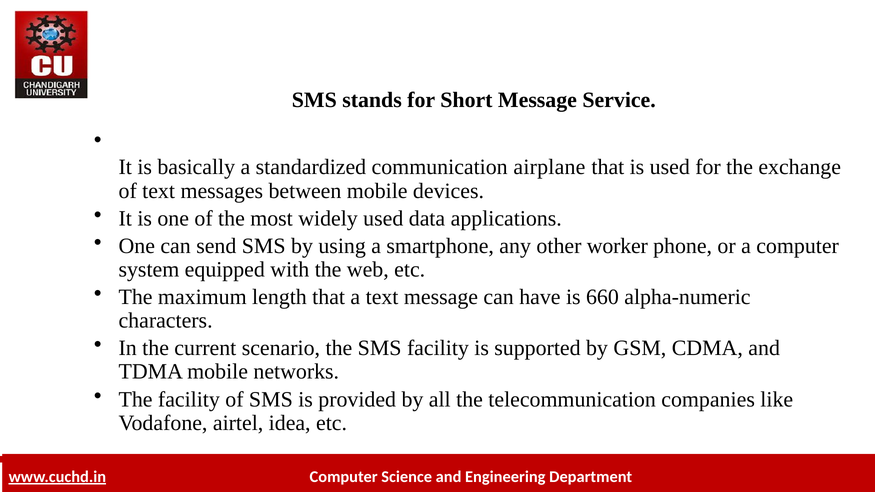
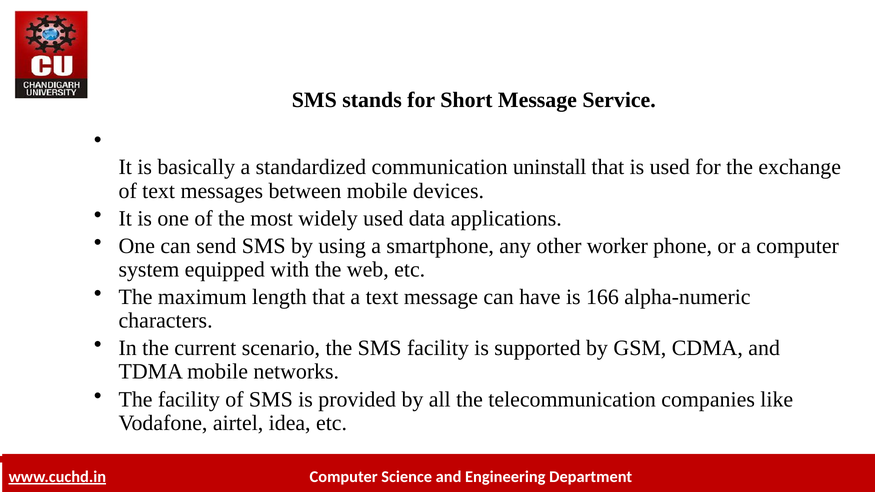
airplane: airplane -> uninstall
660: 660 -> 166
